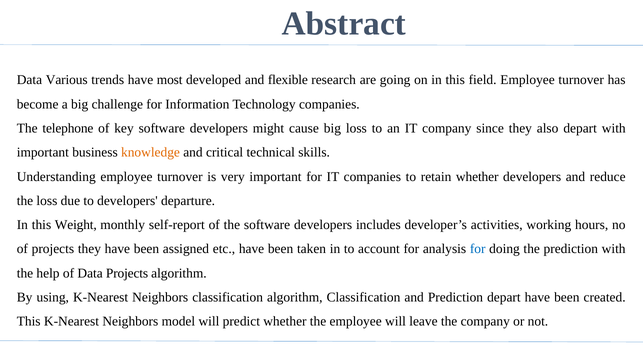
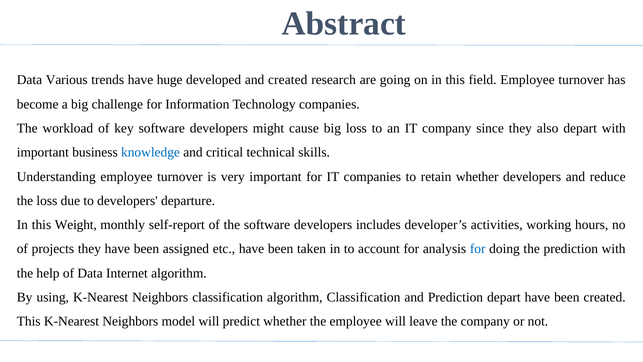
most: most -> huge
and flexible: flexible -> created
telephone: telephone -> workload
knowledge colour: orange -> blue
Data Projects: Projects -> Internet
